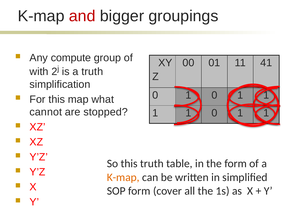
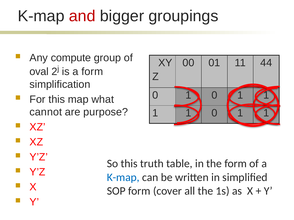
41: 41 -> 44
with: with -> oval
a truth: truth -> form
stopped: stopped -> purpose
K-map at (123, 178) colour: orange -> blue
